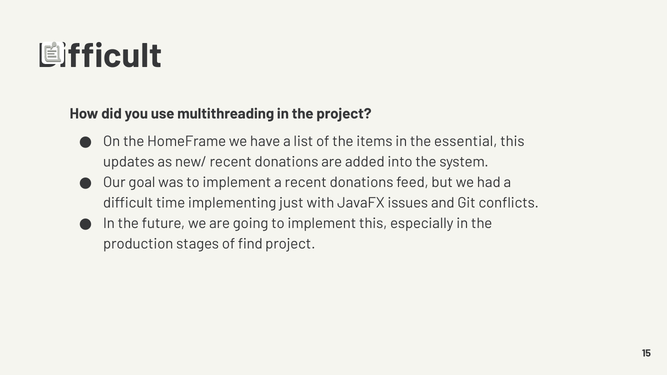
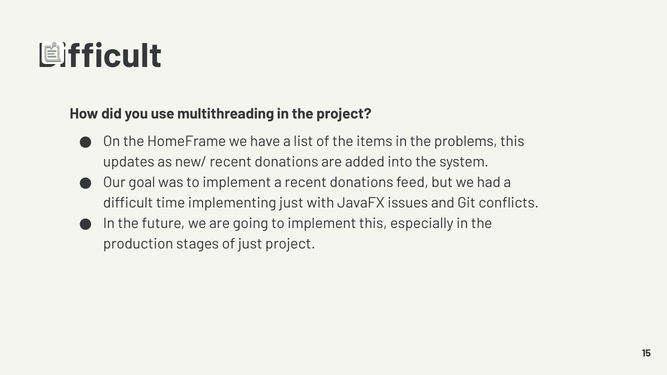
essential: essential -> problems
of find: find -> just
